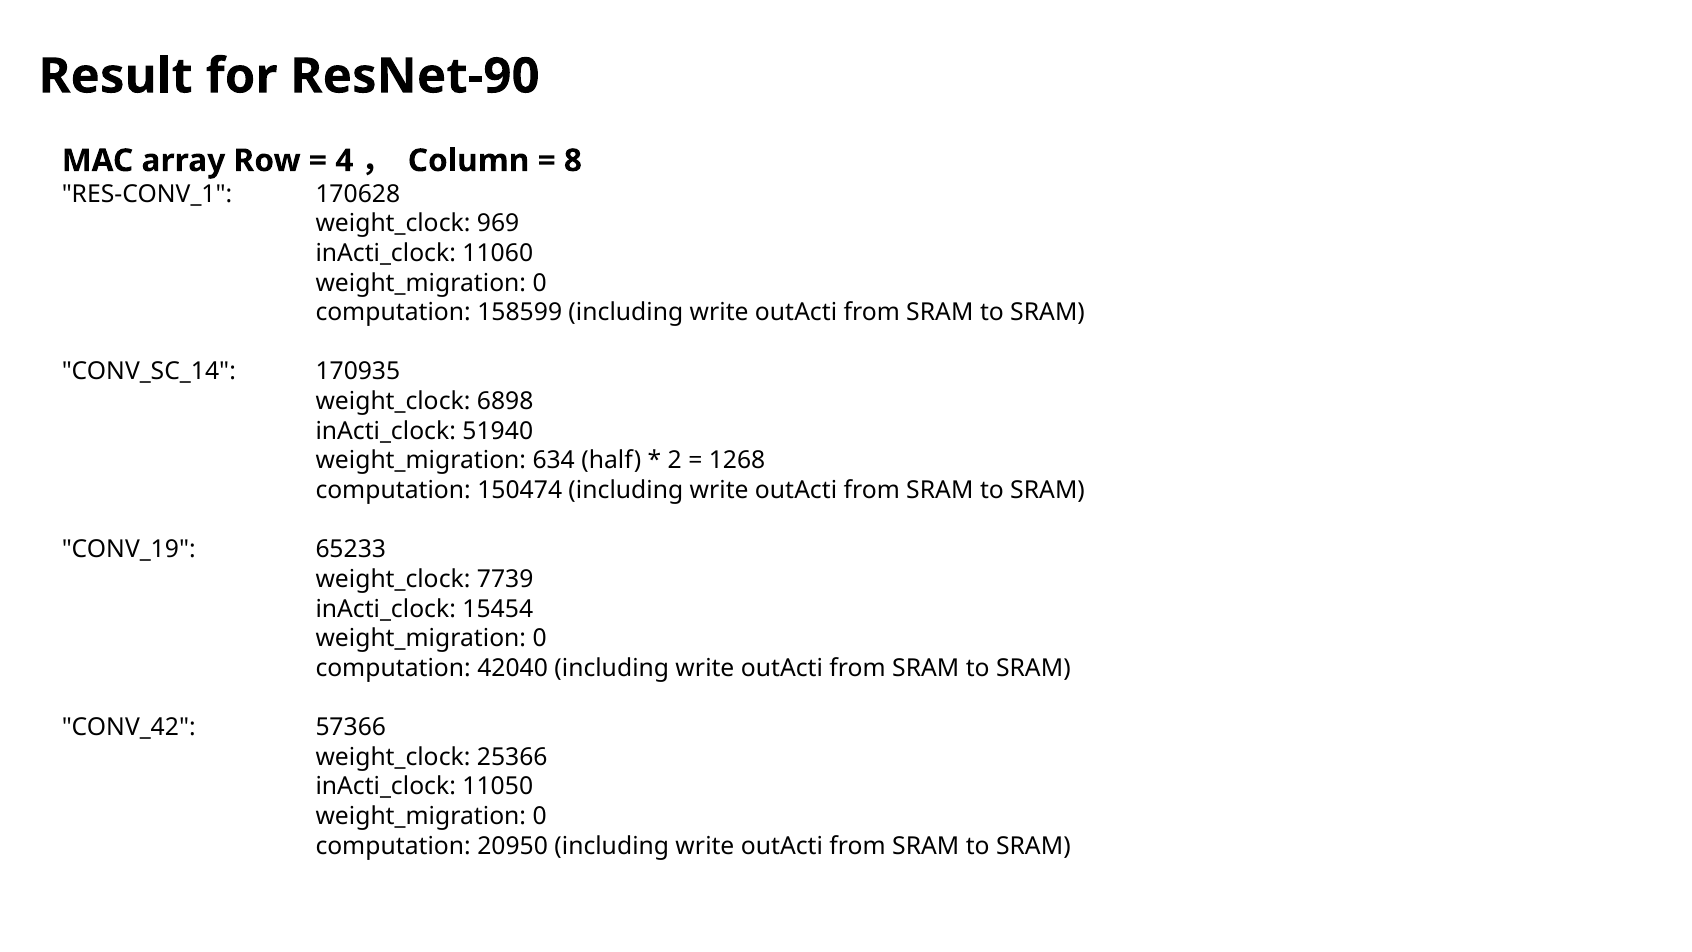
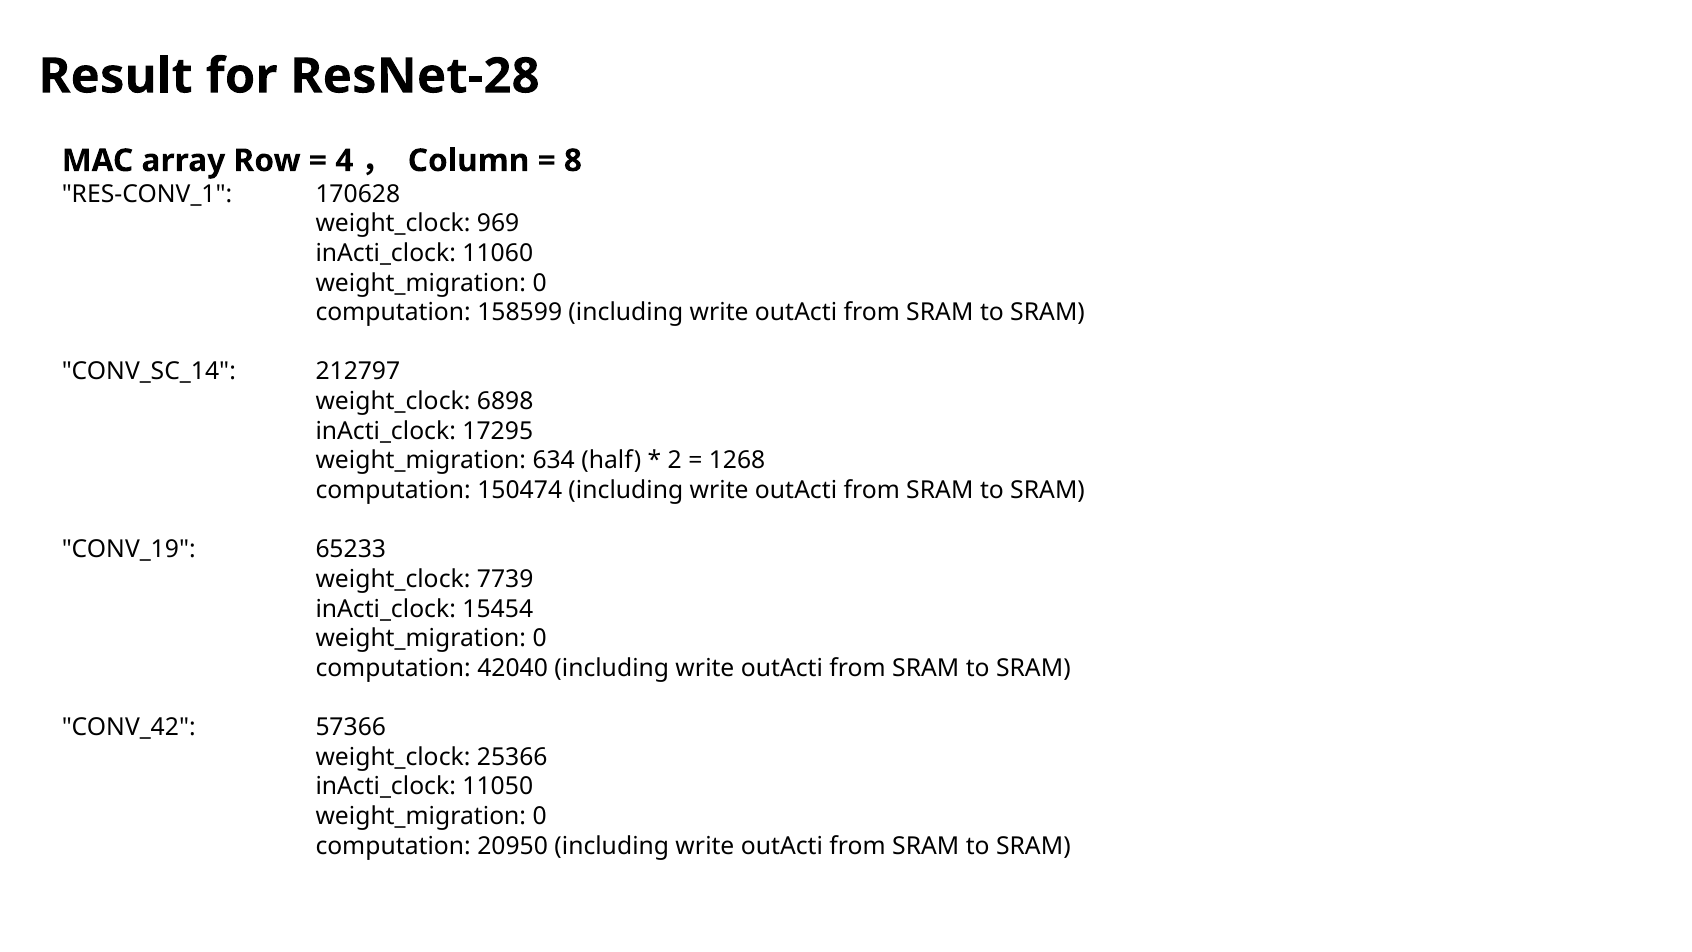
ResNet-90: ResNet-90 -> ResNet-28
170935: 170935 -> 212797
51940: 51940 -> 17295
